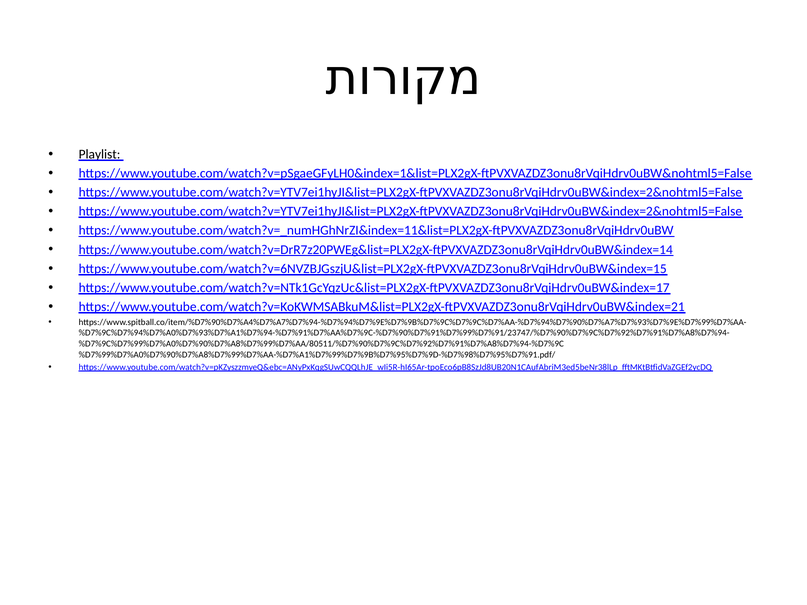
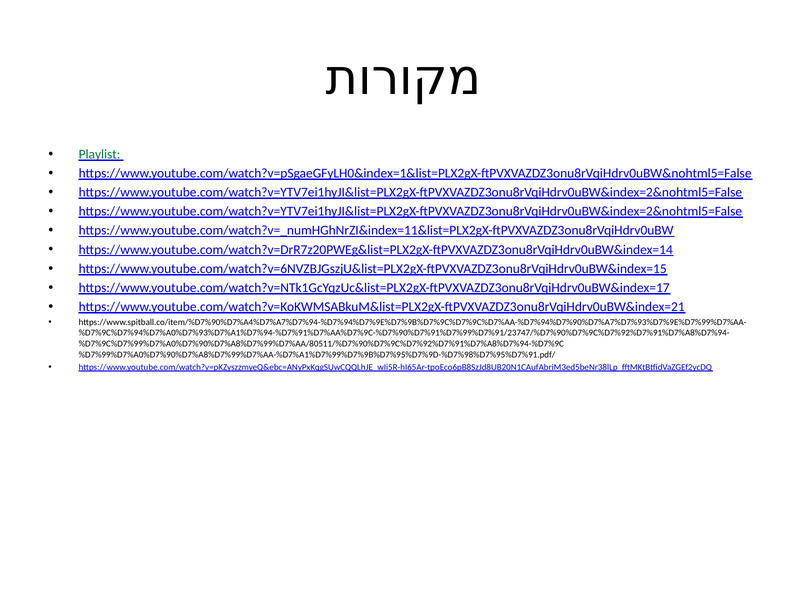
Playlist colour: black -> green
